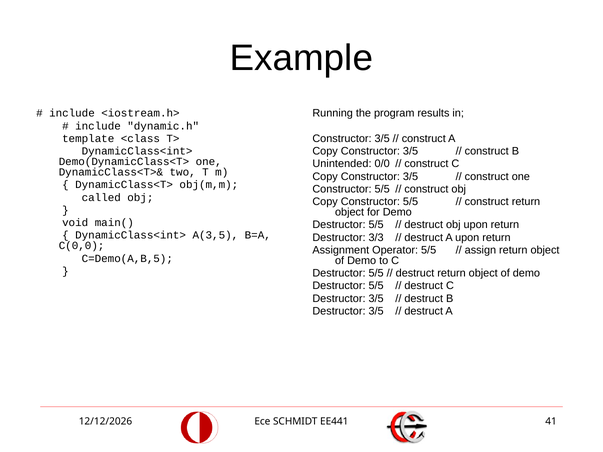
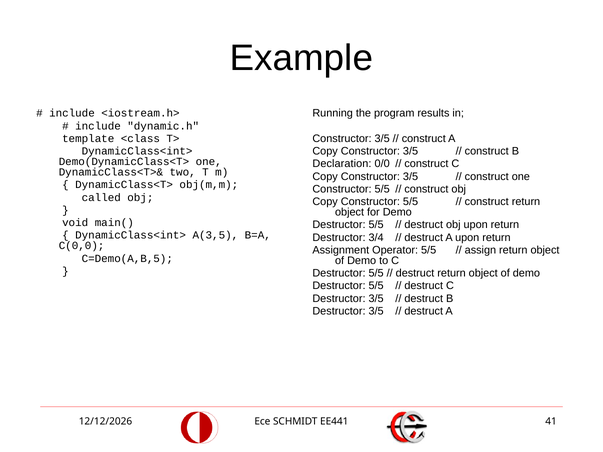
Unintended: Unintended -> Declaration
3/3: 3/3 -> 3/4
